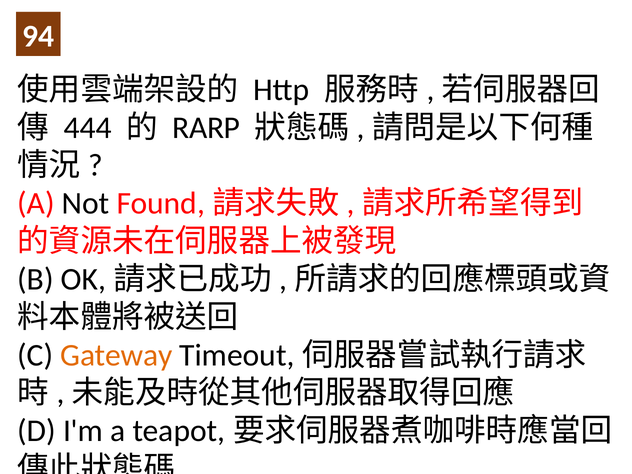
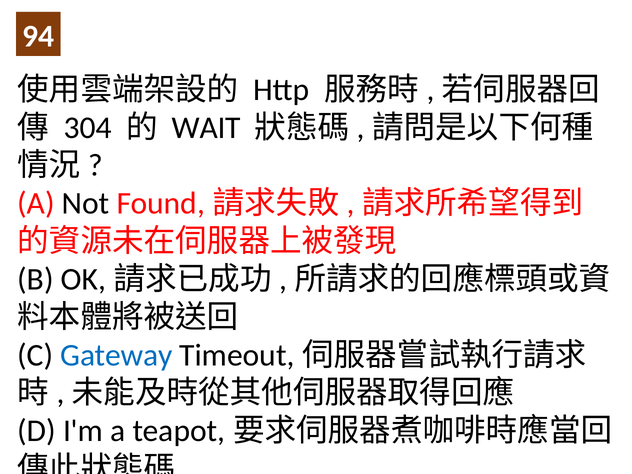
444: 444 -> 304
RARP: RARP -> WAIT
Gateway colour: orange -> blue
